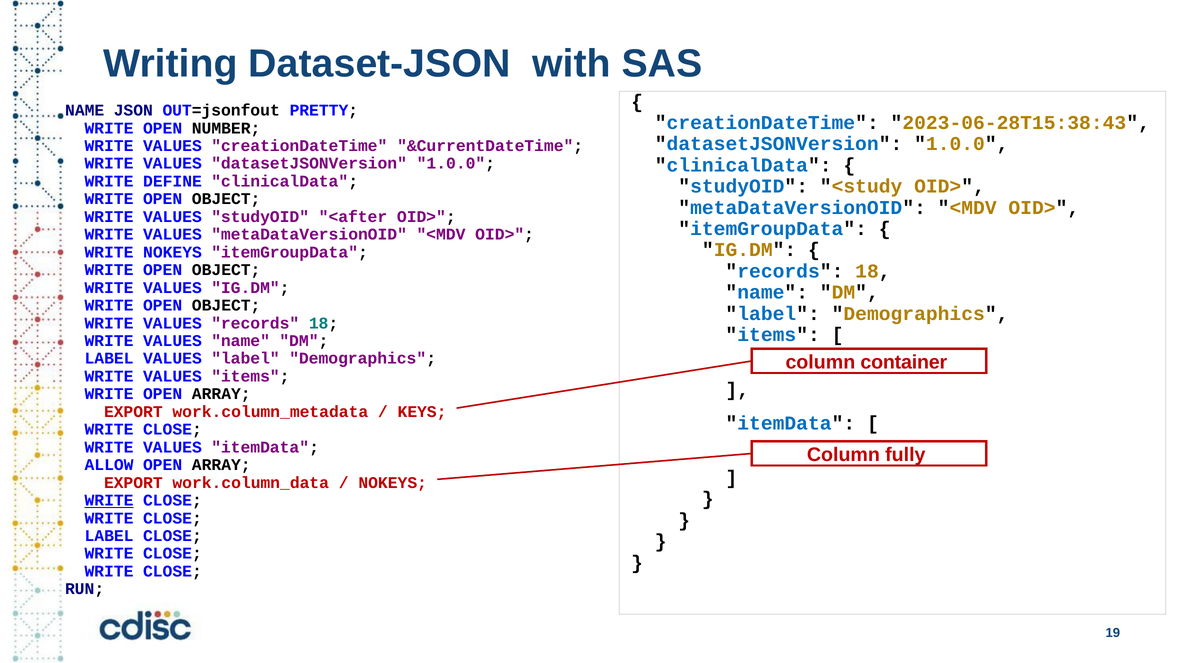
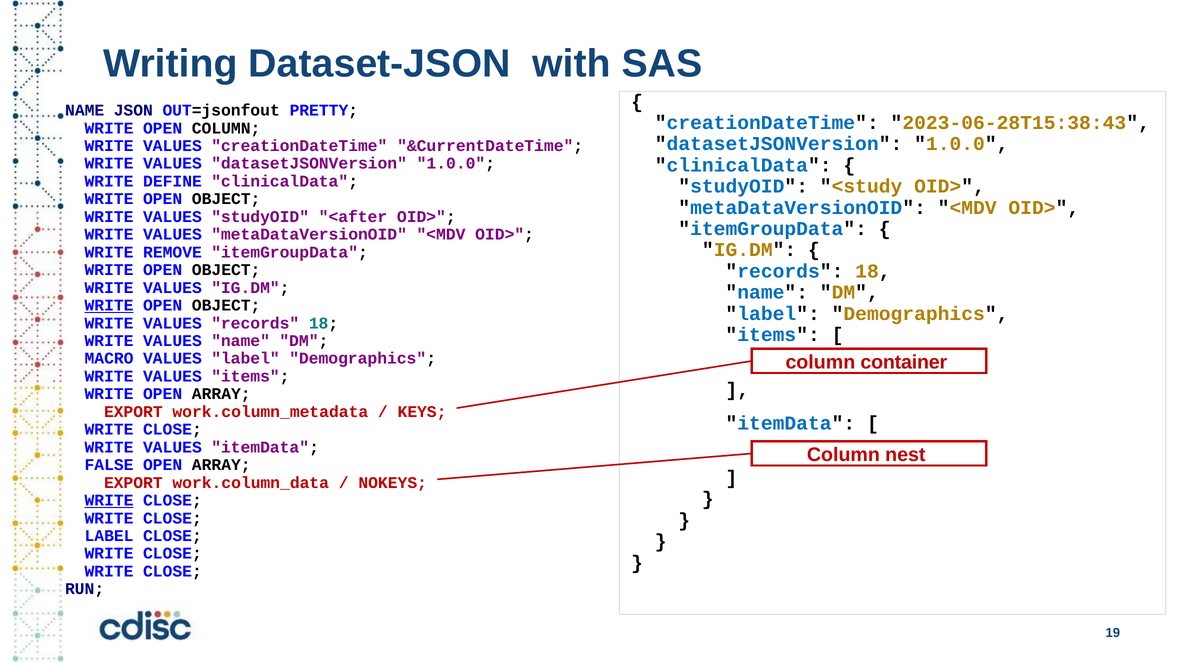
OPEN NUMBER: NUMBER -> COLUMN
WRITE NOKEYS: NOKEYS -> REMOVE
WRITE at (109, 305) underline: none -> present
LABEL at (109, 359): LABEL -> MACRO
fully: fully -> nest
ALLOW: ALLOW -> FALSE
